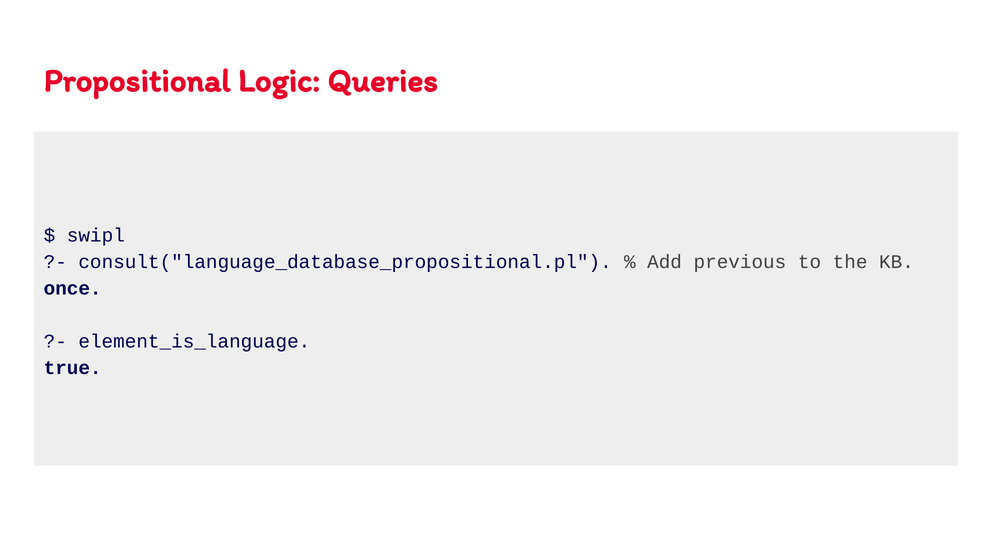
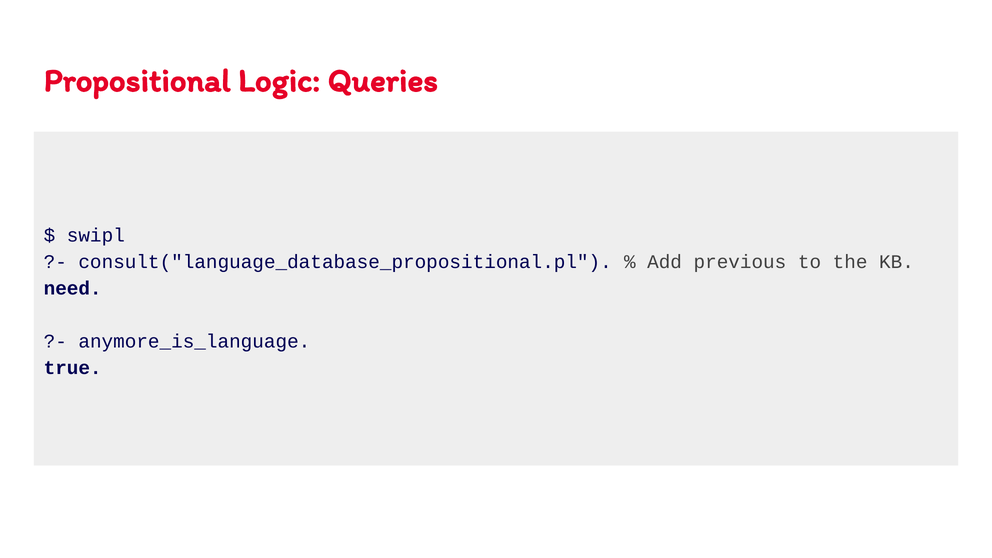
once: once -> need
element_is_language: element_is_language -> anymore_is_language
